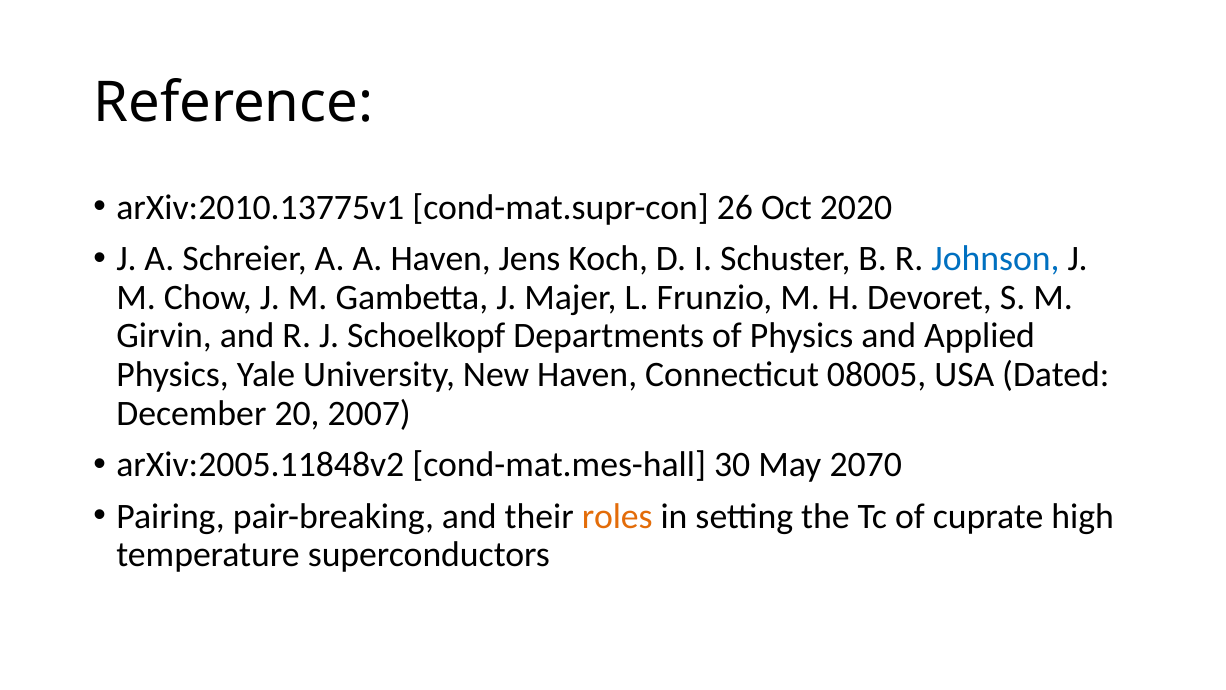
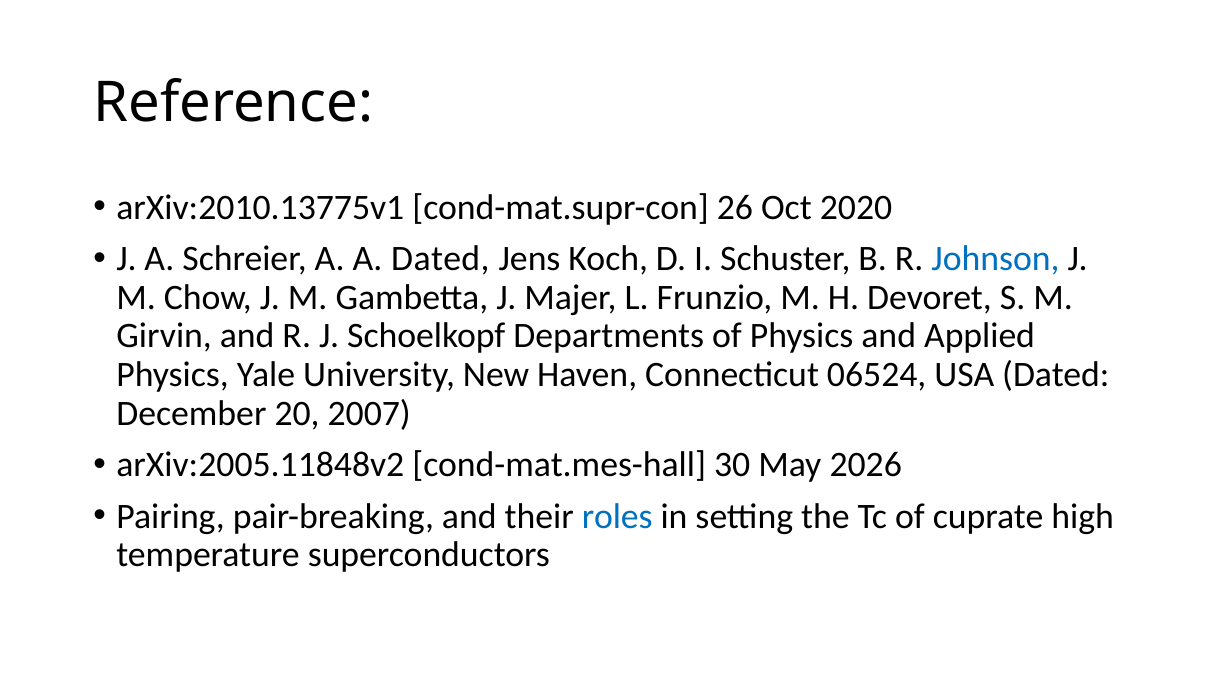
A Haven: Haven -> Dated
08005: 08005 -> 06524
2070: 2070 -> 2026
roles colour: orange -> blue
